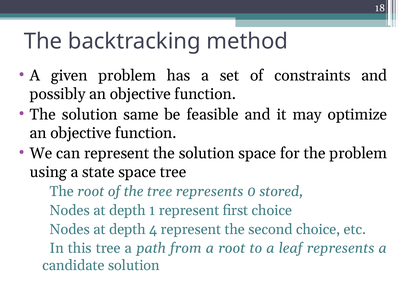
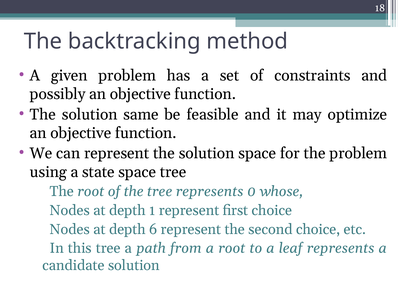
stored: stored -> whose
4: 4 -> 6
